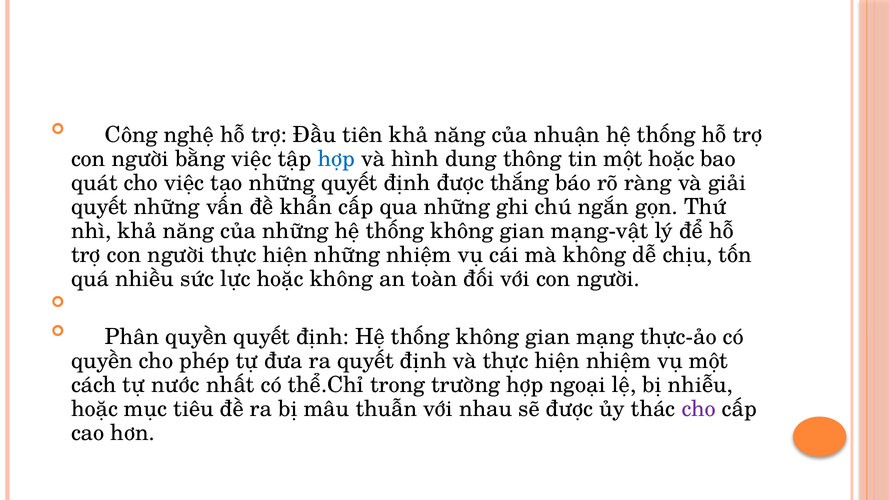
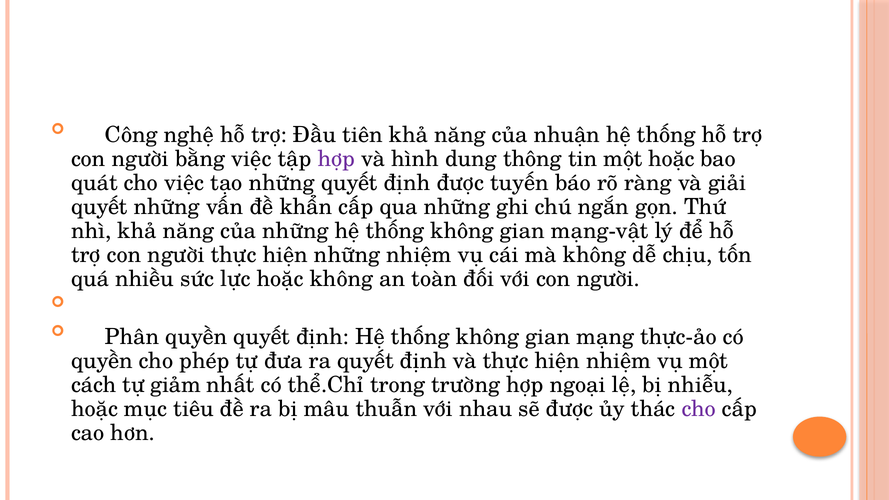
hợp at (336, 159) colour: blue -> purple
thắng: thắng -> tuyến
nước: nước -> giảm
